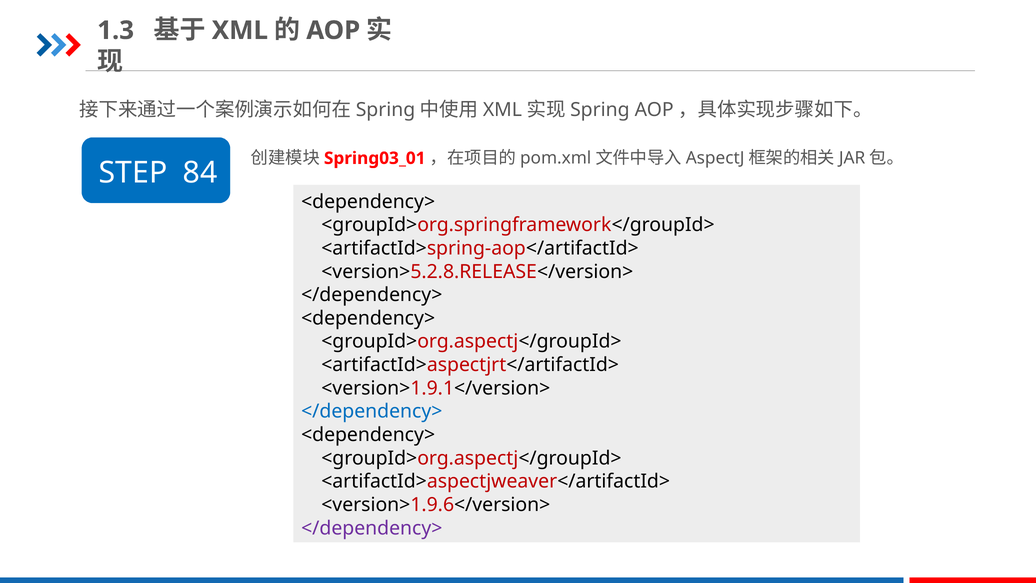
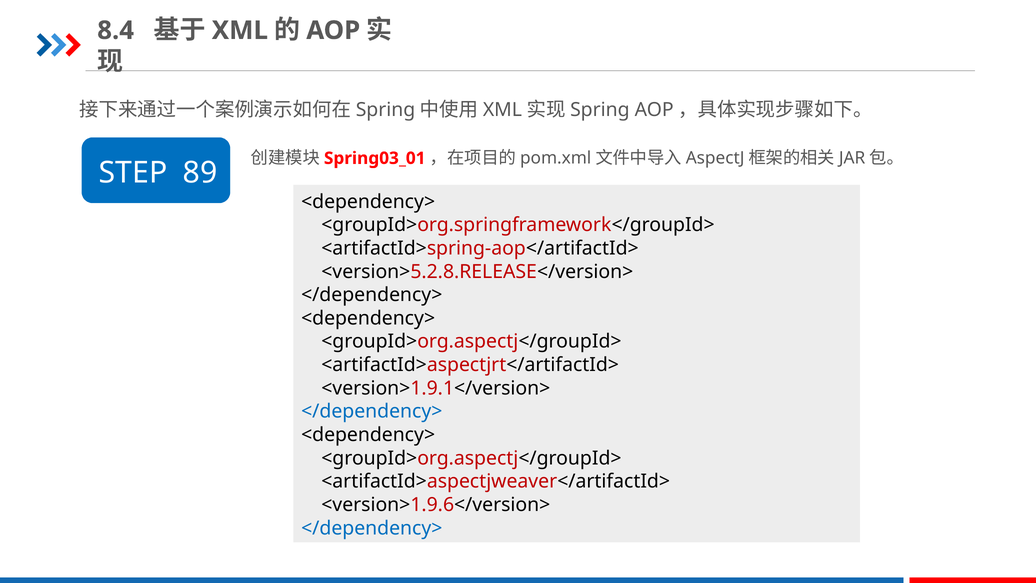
1.3: 1.3 -> 8.4
84: 84 -> 89
</dependency> at (372, 528) colour: purple -> blue
